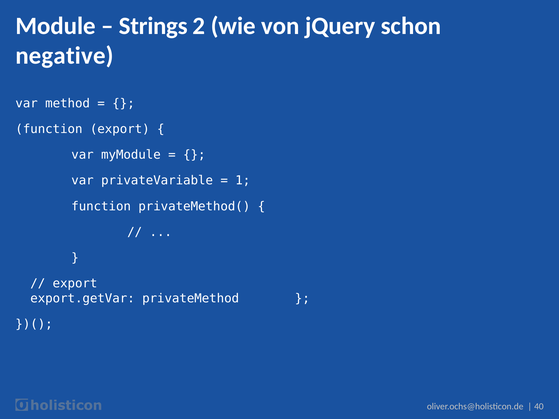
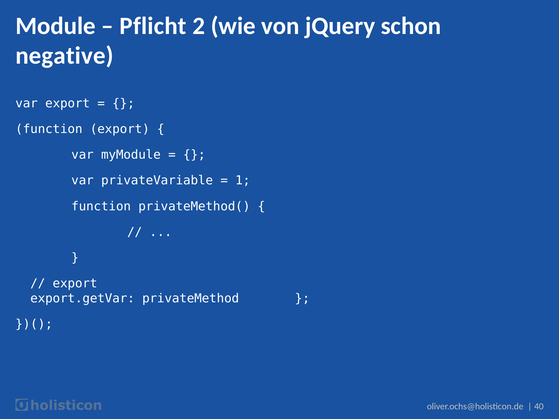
Strings: Strings -> Pflicht
var method: method -> export
